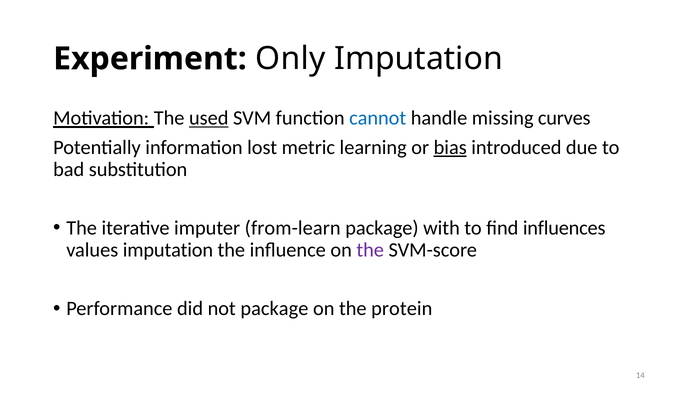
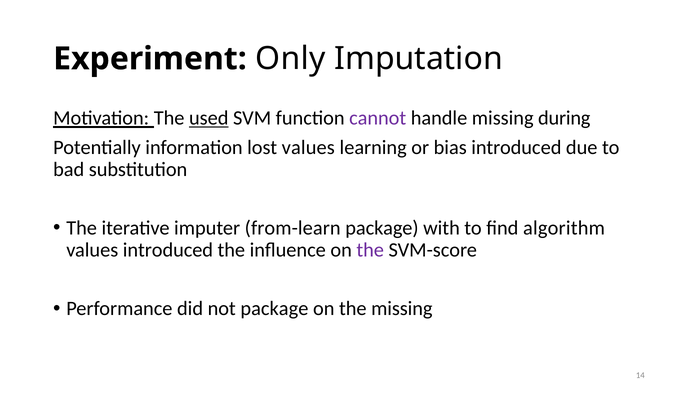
cannot colour: blue -> purple
curves: curves -> during
lost metric: metric -> values
bias underline: present -> none
influences: influences -> algorithm
values imputation: imputation -> introduced
the protein: protein -> missing
